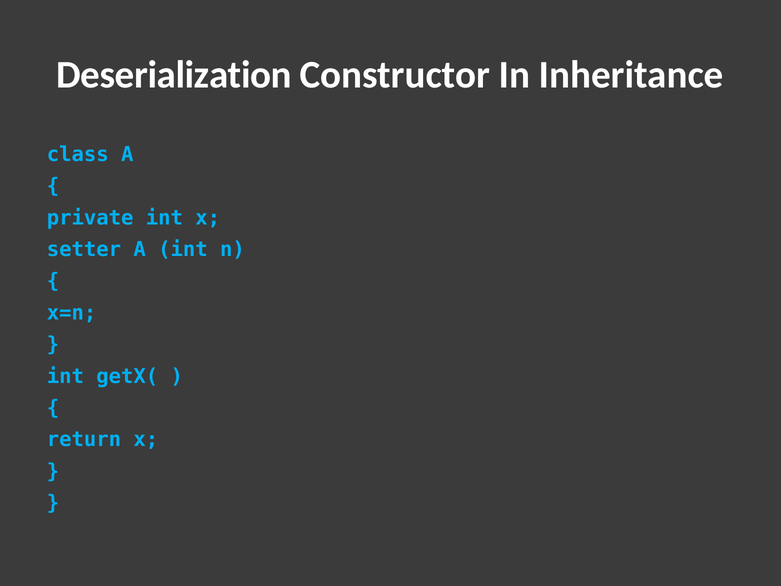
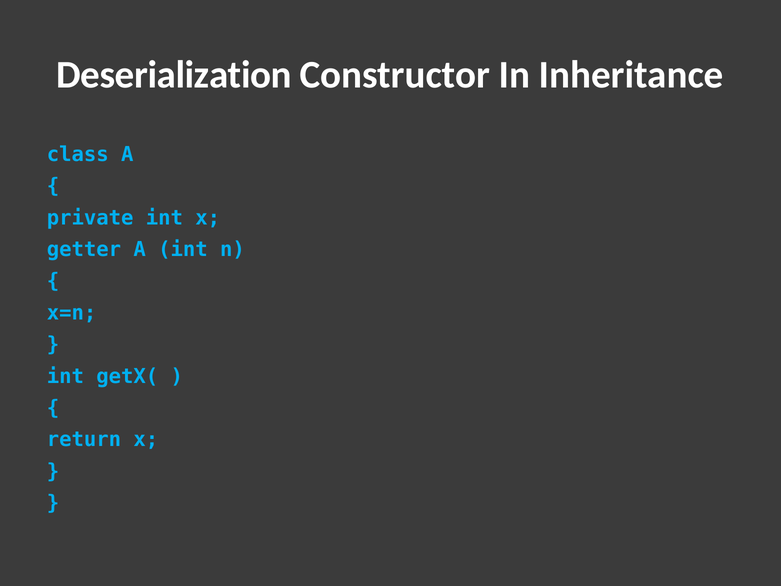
setter: setter -> getter
